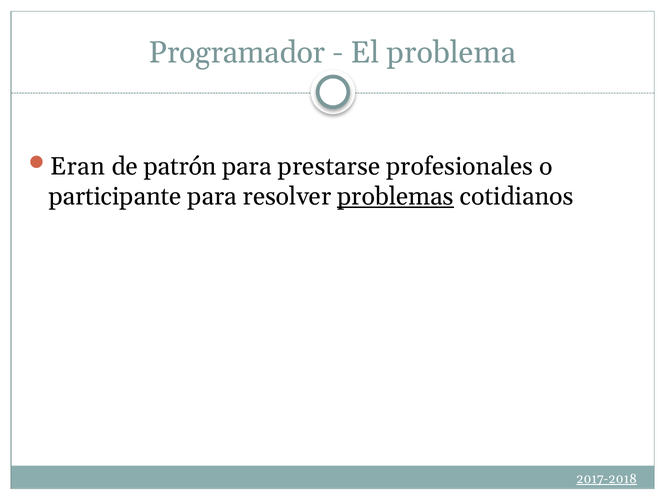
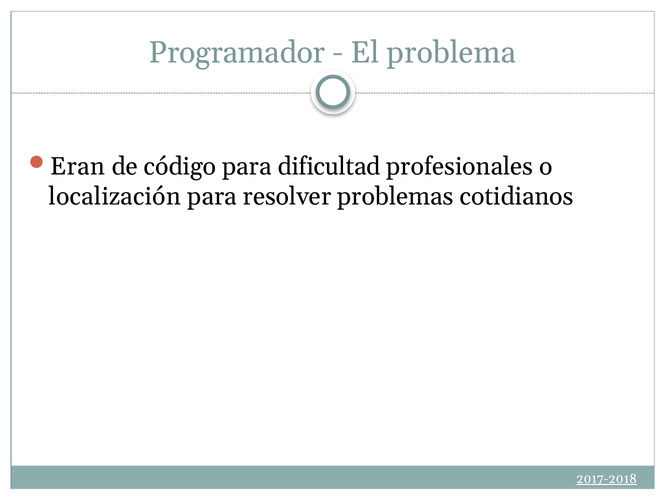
patrón: patrón -> código
prestarse: prestarse -> dificultad
participante: participante -> localización
problemas underline: present -> none
